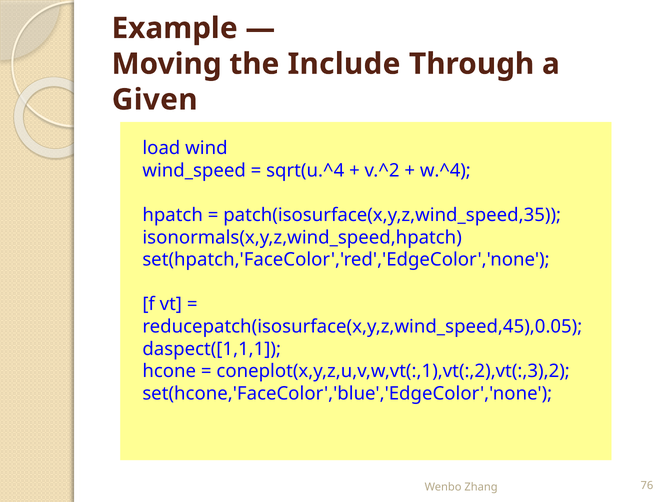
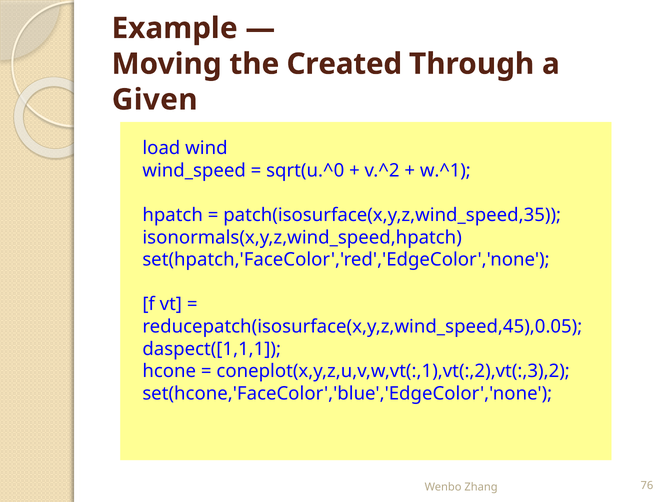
Include: Include -> Created
sqrt(u.^4: sqrt(u.^4 -> sqrt(u.^0
w.^4: w.^4 -> w.^1
